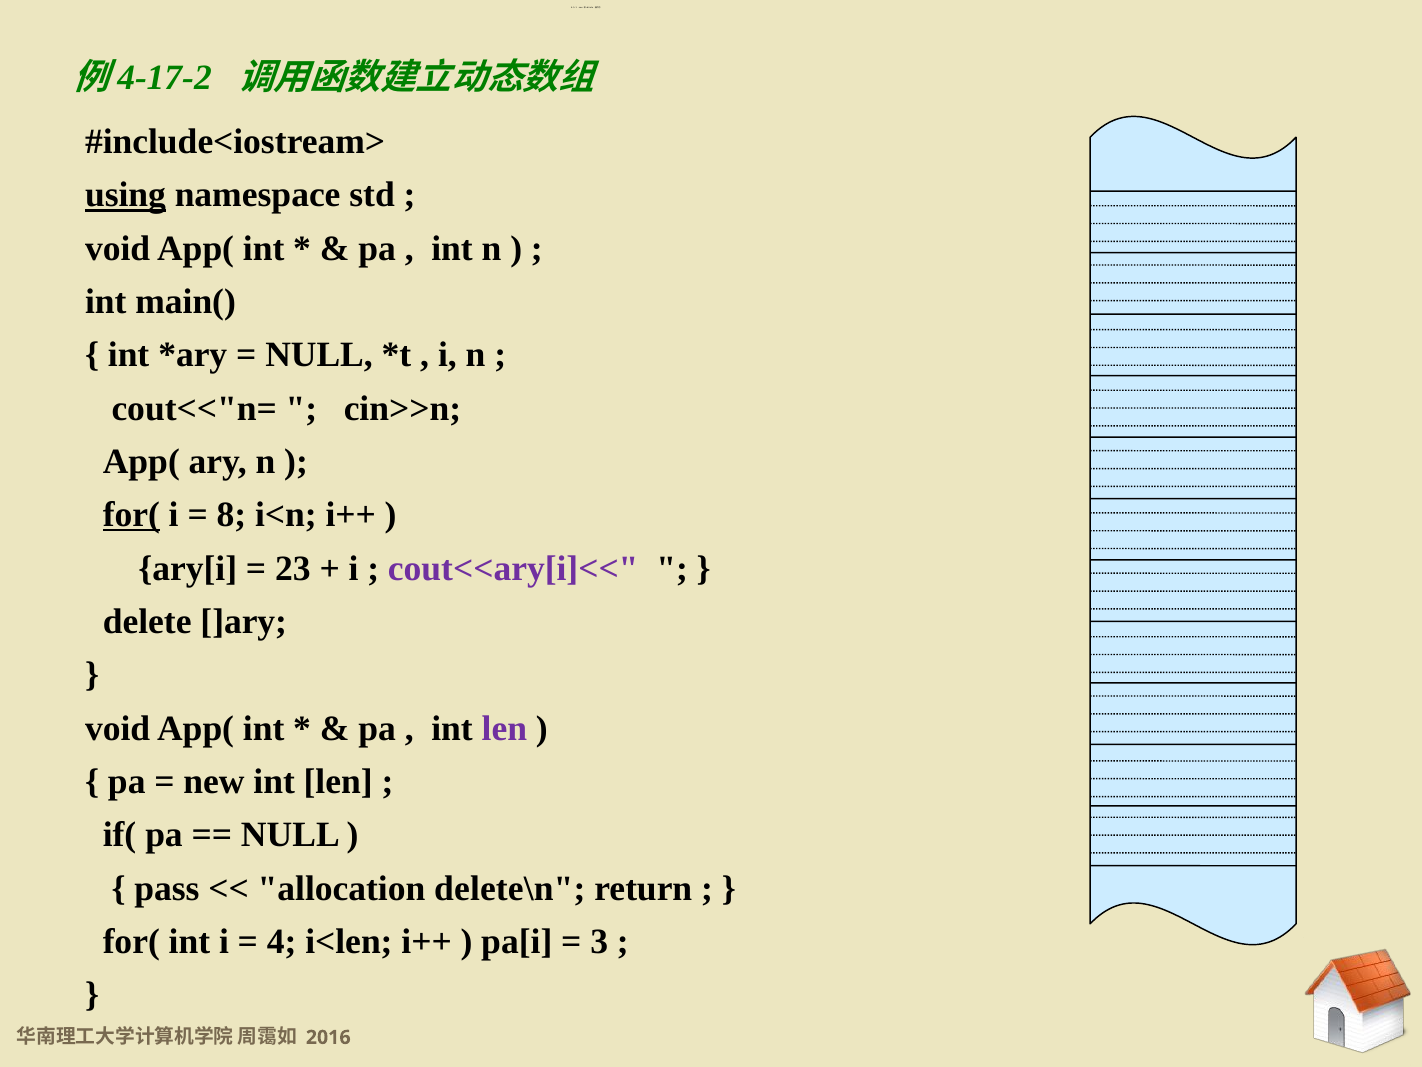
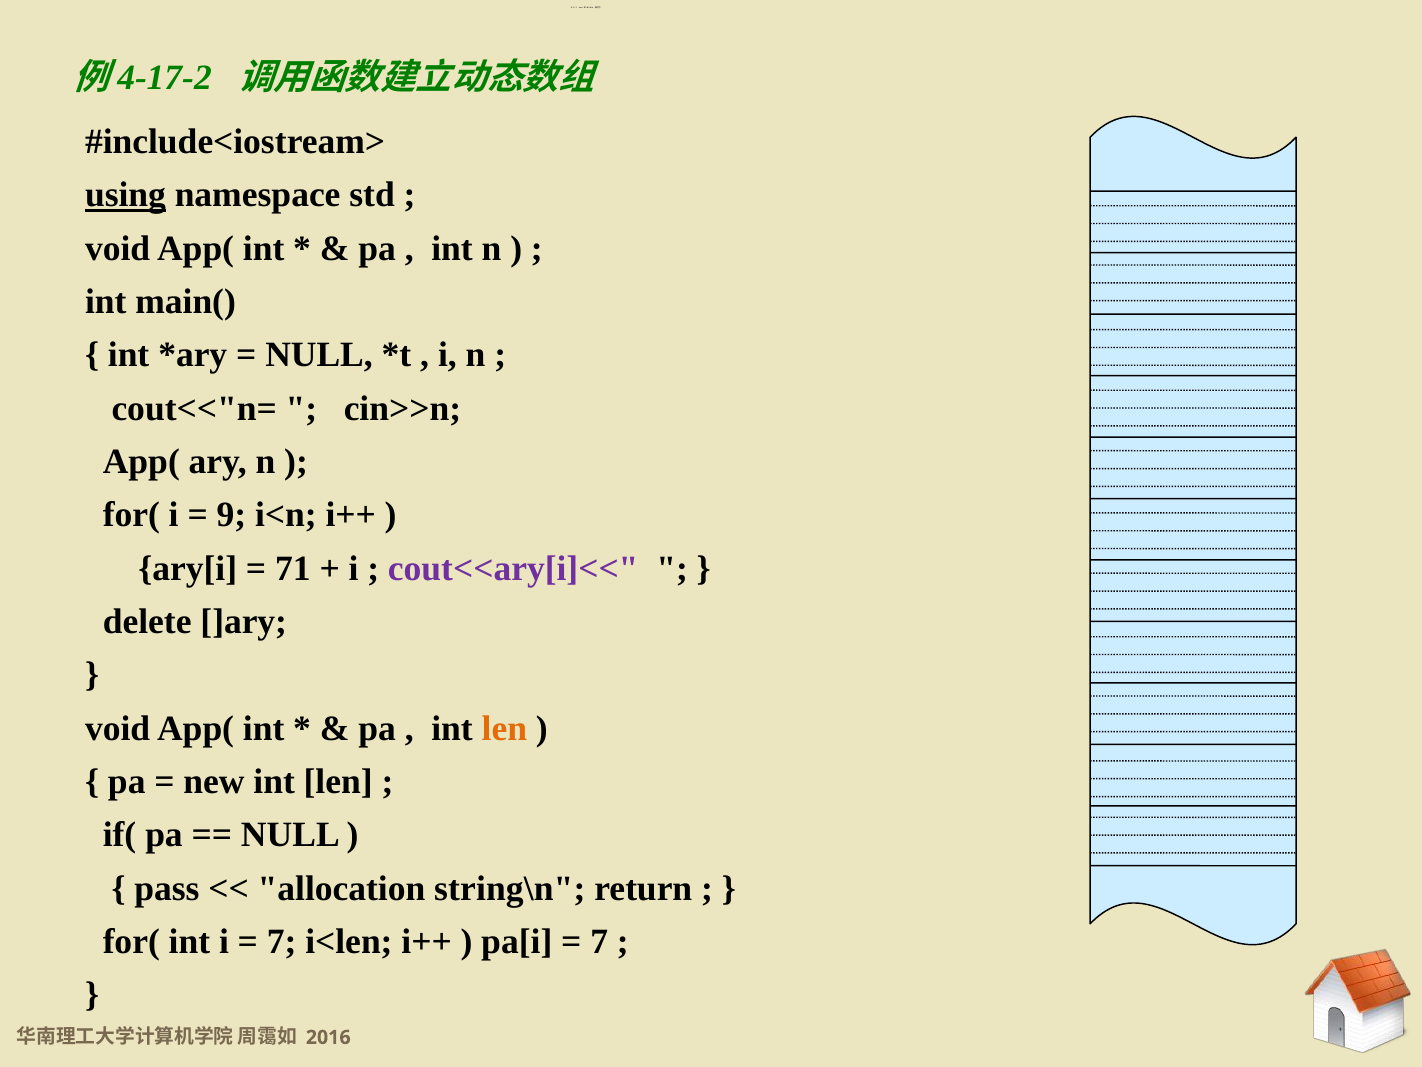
for( at (131, 515) underline: present -> none
8: 8 -> 9
23: 23 -> 71
len at (504, 728) colour: purple -> orange
delete\n: delete\n -> string\n
4 at (282, 941): 4 -> 7
3 at (599, 941): 3 -> 7
